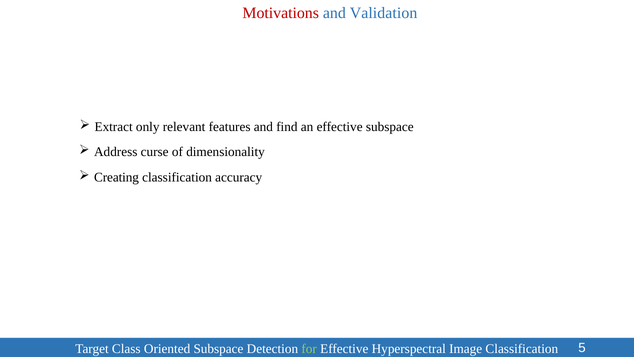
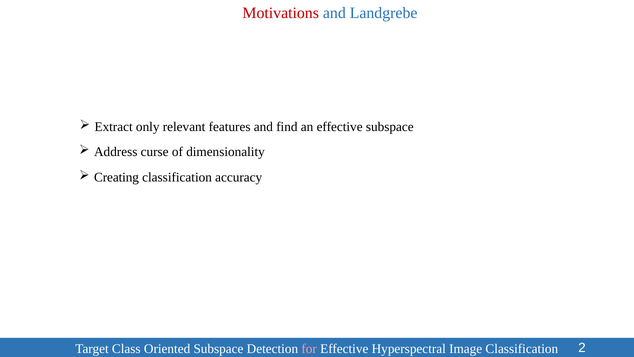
Validation: Validation -> Landgrebe
for colour: light green -> pink
5: 5 -> 2
